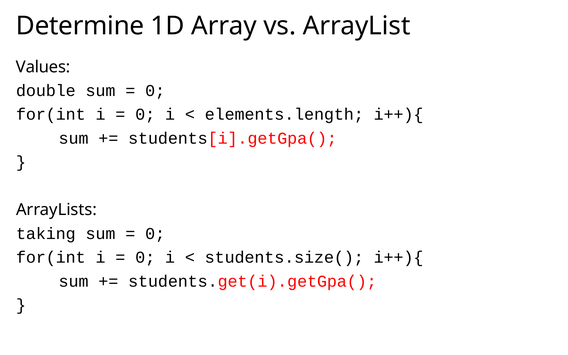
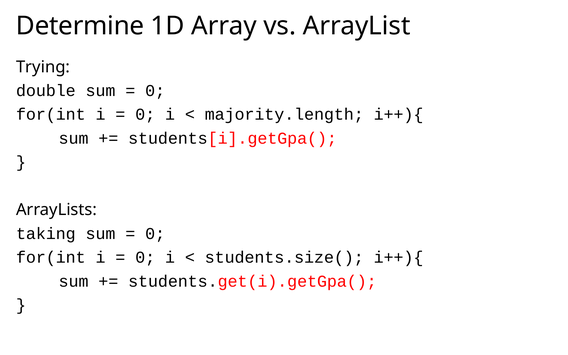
Values: Values -> Trying
elements.length: elements.length -> majority.length
